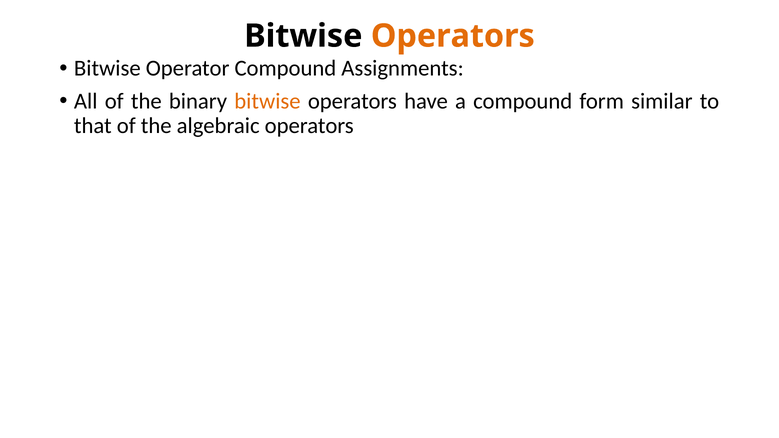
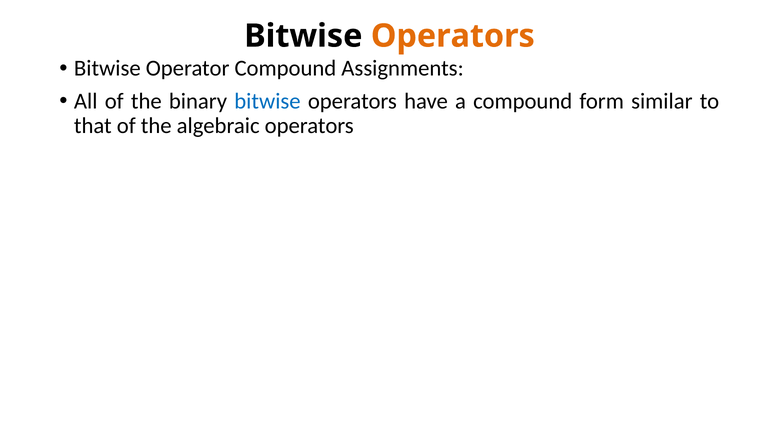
bitwise at (267, 101) colour: orange -> blue
